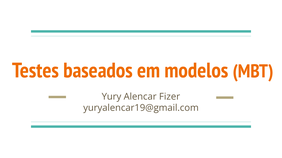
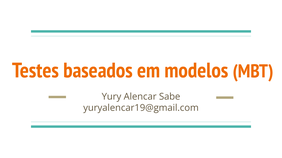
Fizer: Fizer -> Sabe
